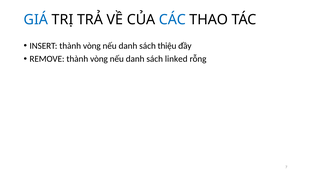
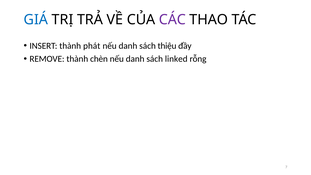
CÁC colour: blue -> purple
INSERT thành vòng: vòng -> phát
REMOVE thành vòng: vòng -> chèn
